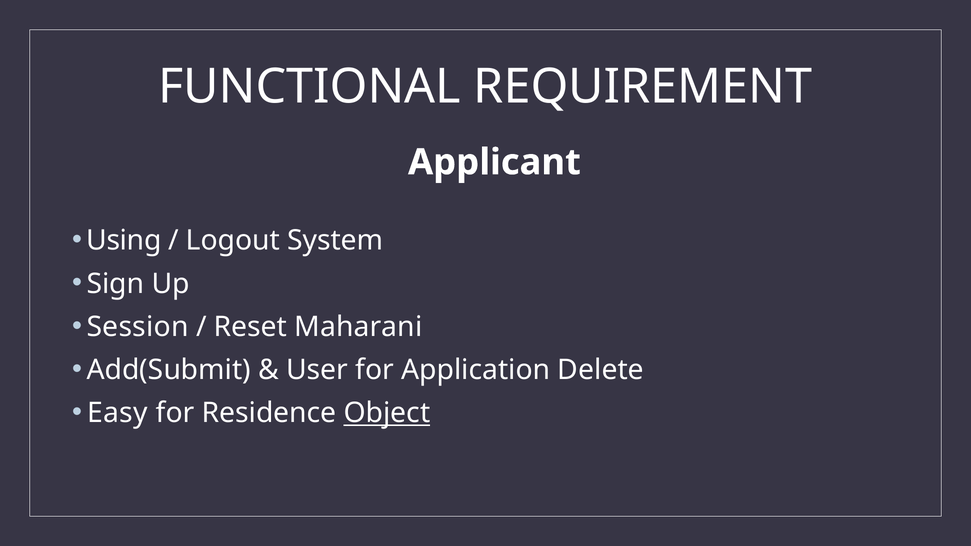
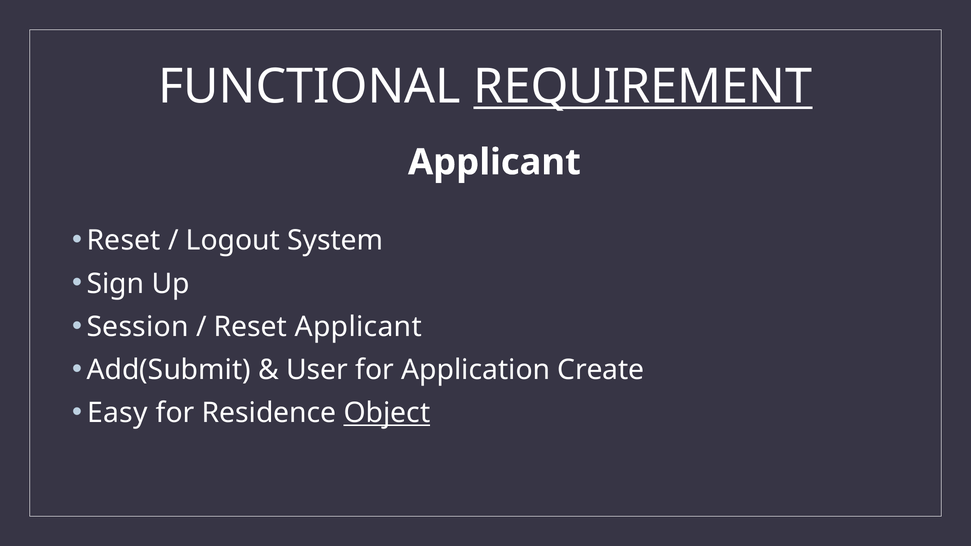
REQUIREMENT underline: none -> present
Using at (124, 241): Using -> Reset
Reset Maharani: Maharani -> Applicant
Delete: Delete -> Create
